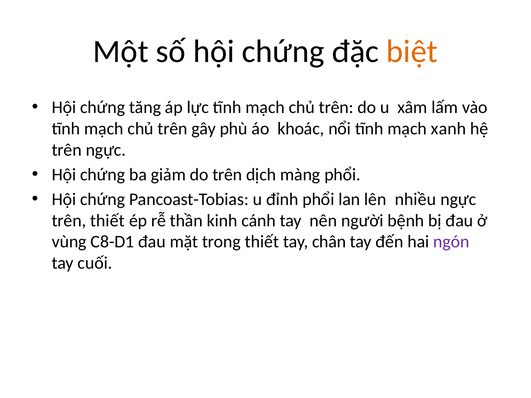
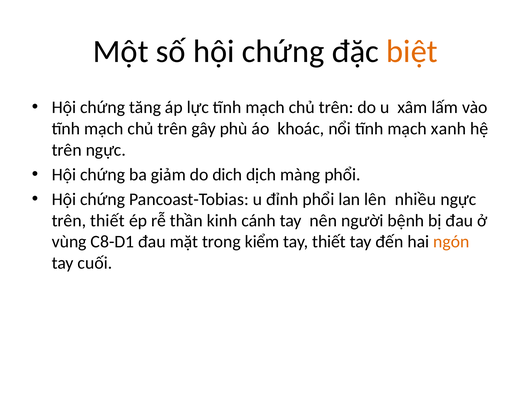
do trên: trên -> dich
trong thiết: thiết -> kiểm
tay chân: chân -> thiết
ngón colour: purple -> orange
